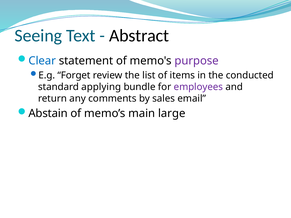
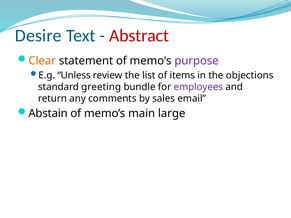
Seeing: Seeing -> Desire
Abstract colour: black -> red
Clear colour: blue -> orange
Forget: Forget -> Unless
conducted: conducted -> objections
applying: applying -> greeting
